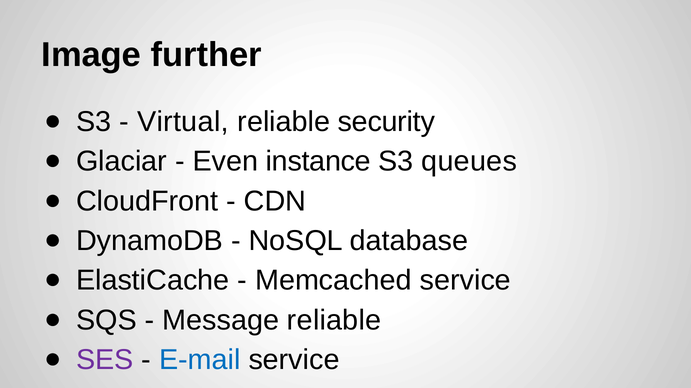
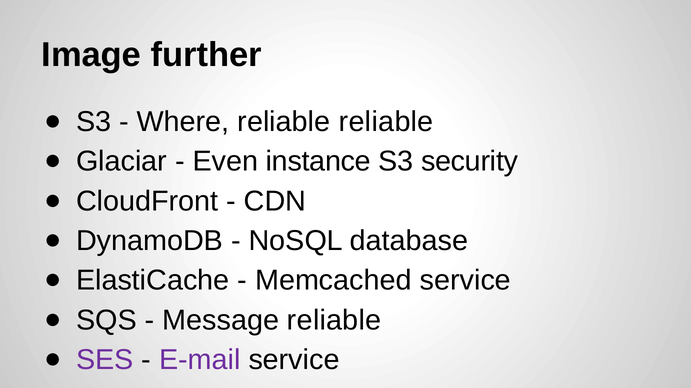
Virtual: Virtual -> Where
reliable security: security -> reliable
queues: queues -> security
E-mail colour: blue -> purple
